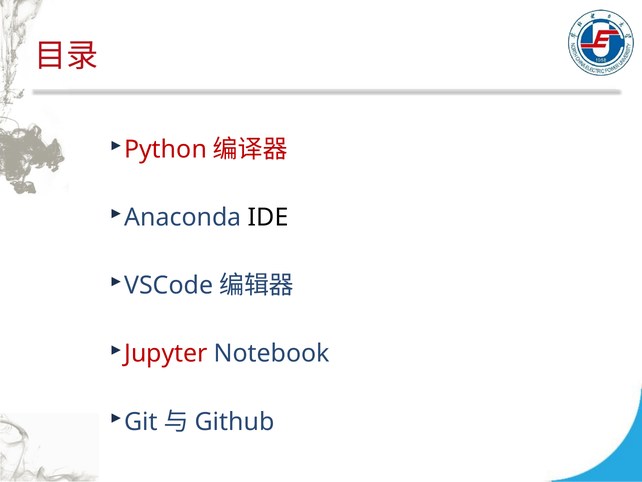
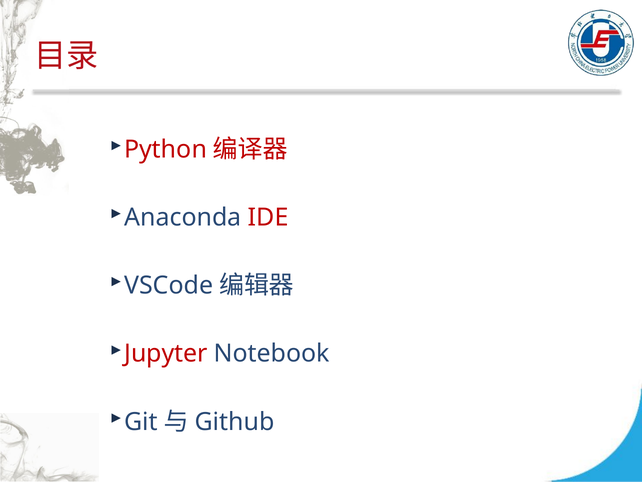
IDE colour: black -> red
